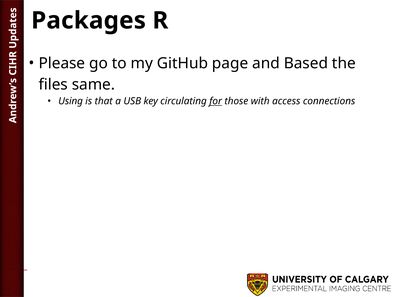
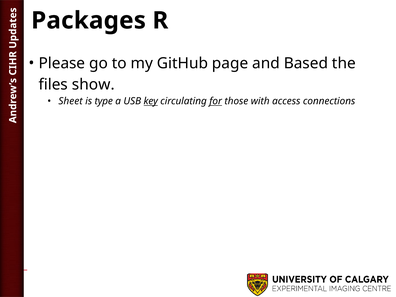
same: same -> show
Using: Using -> Sheet
that: that -> type
key underline: none -> present
